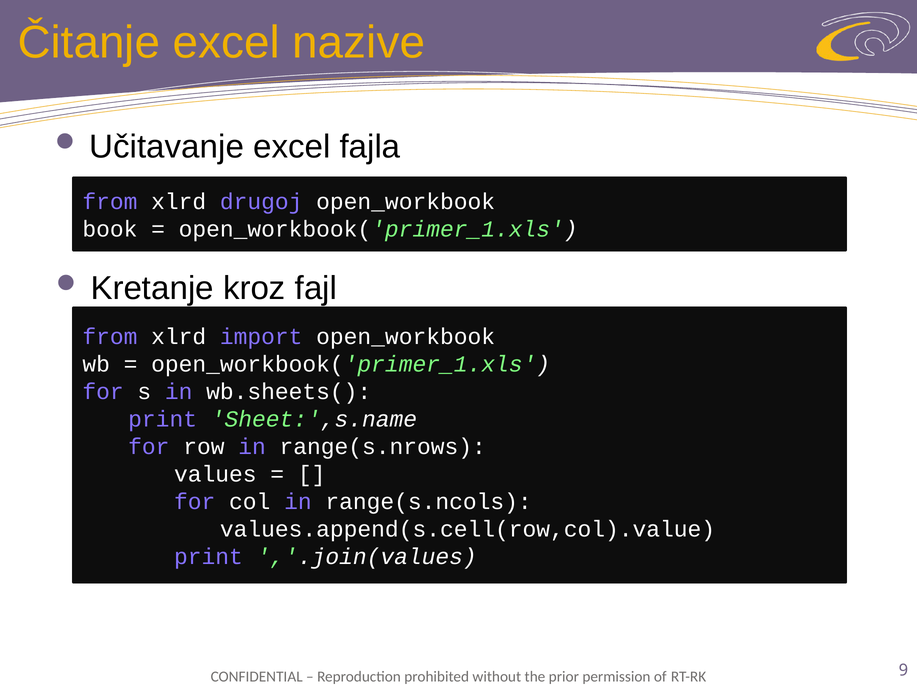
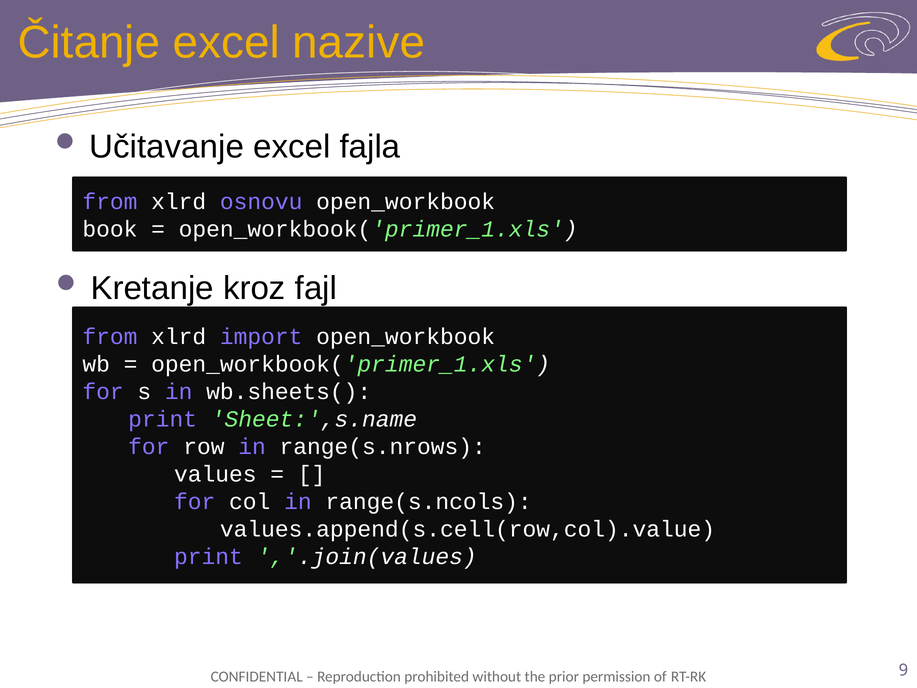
drugoj: drugoj -> osnovu
